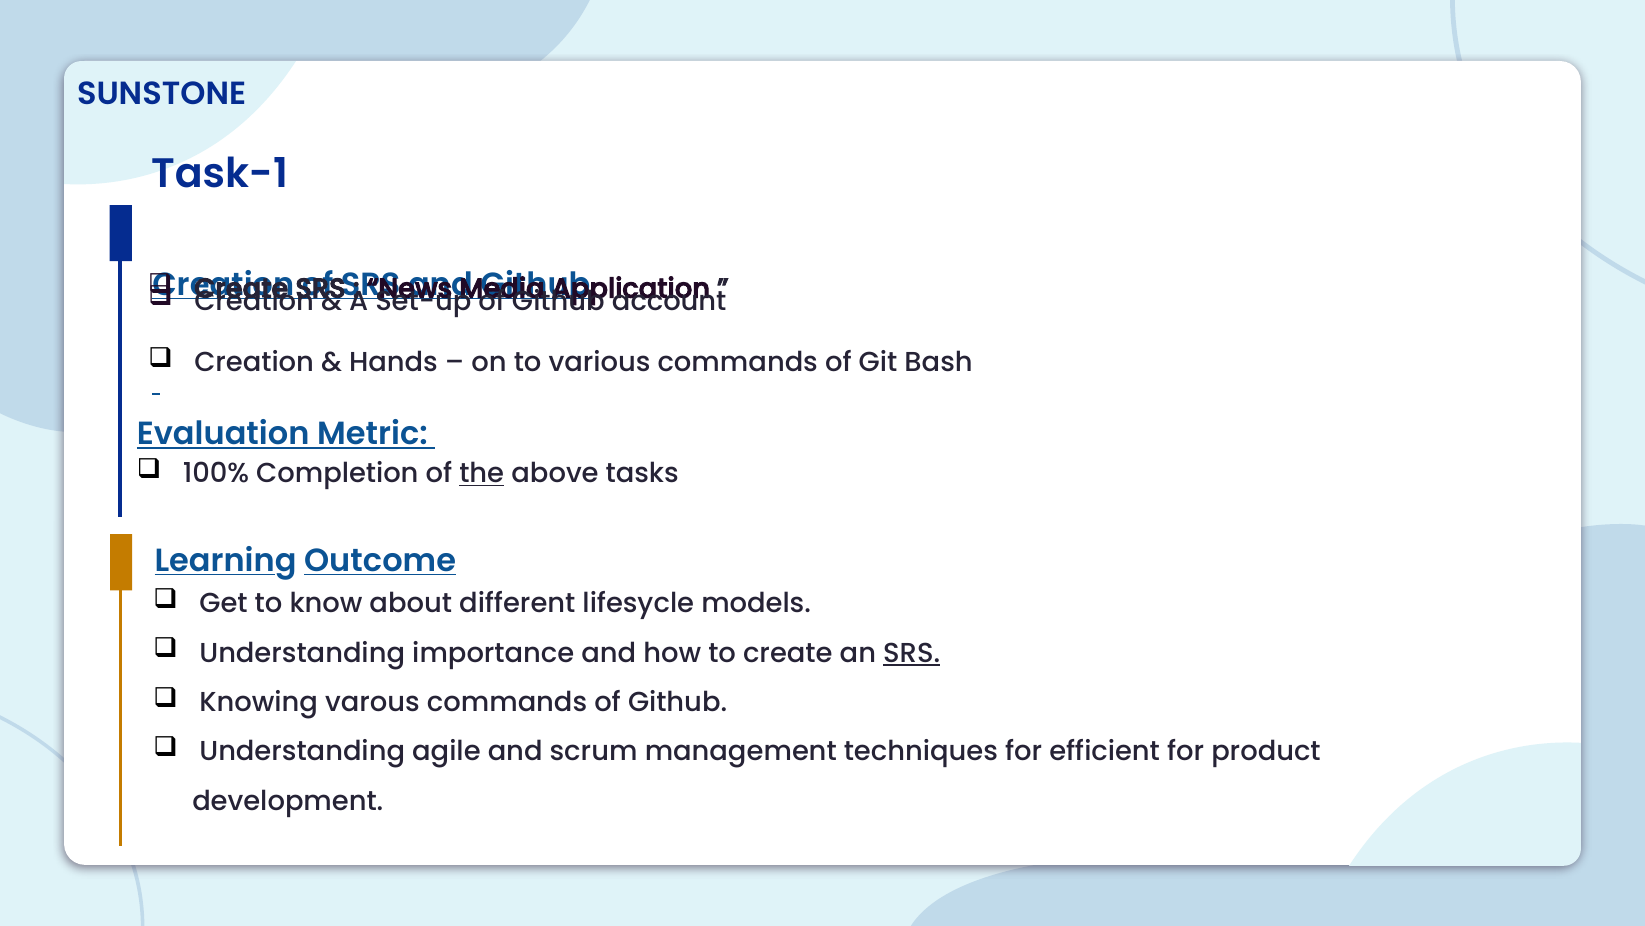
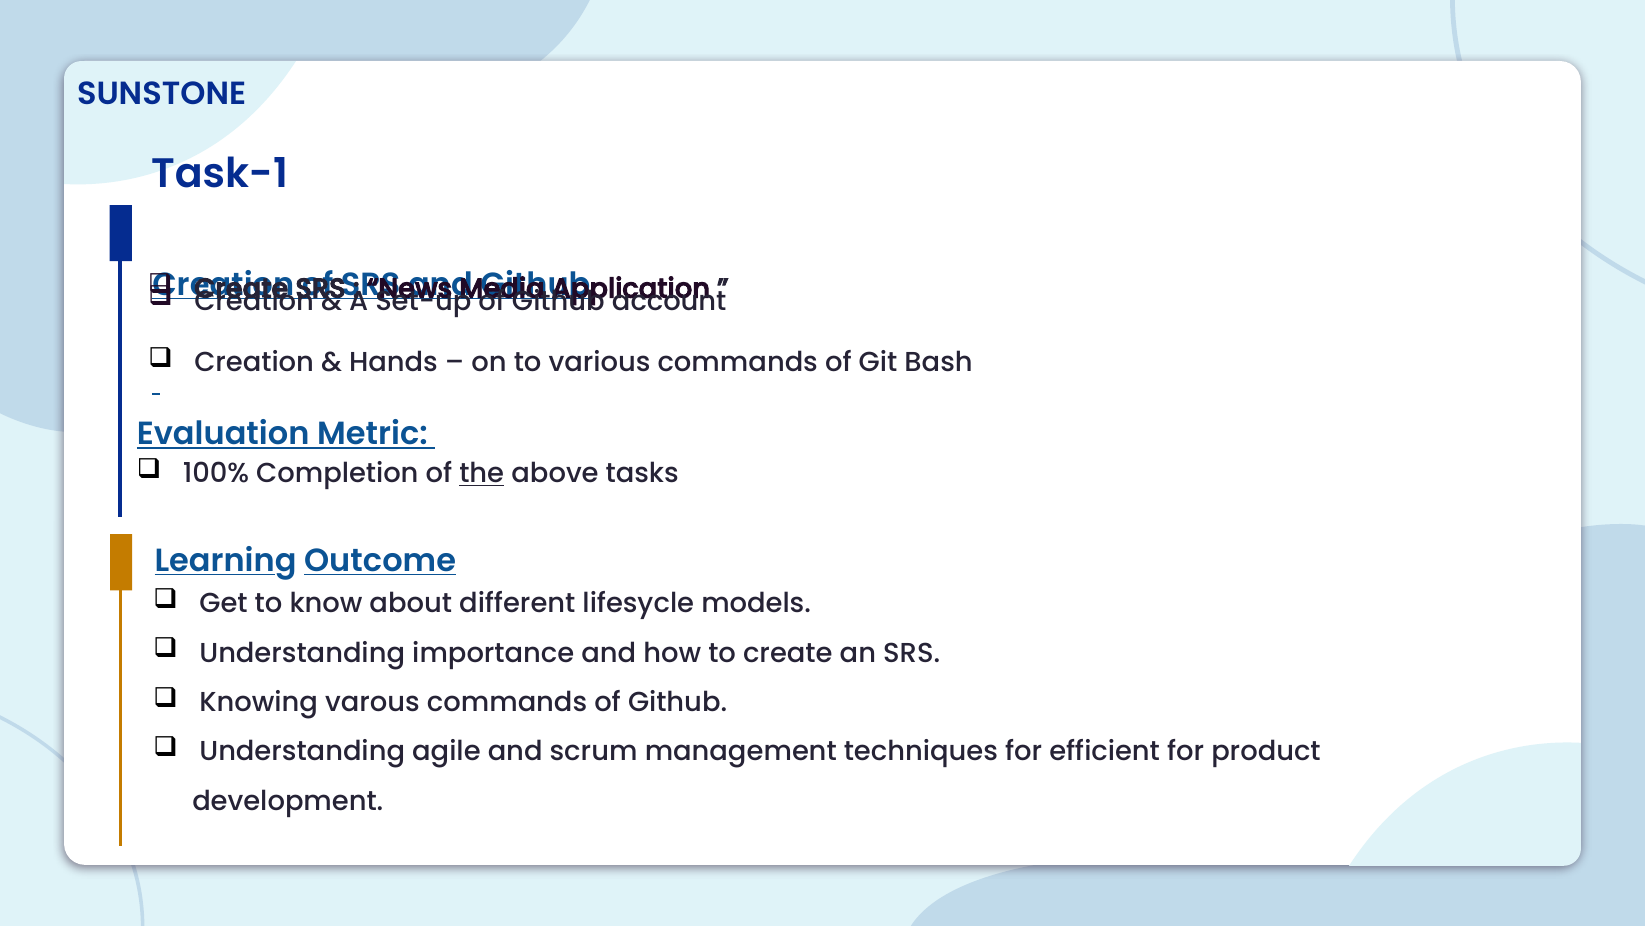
SRS at (912, 653) underline: present -> none
